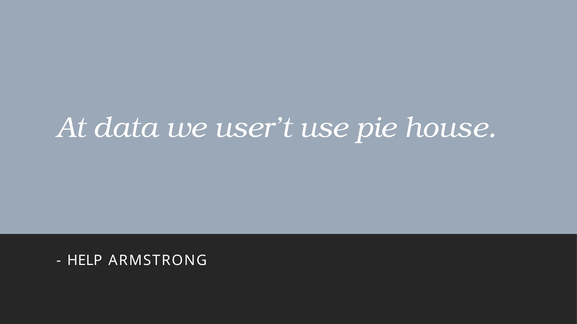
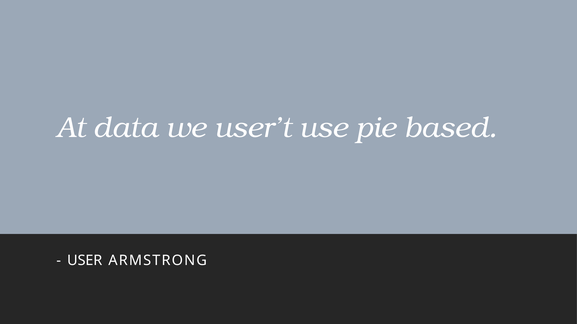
house: house -> based
HELP: HELP -> USER
